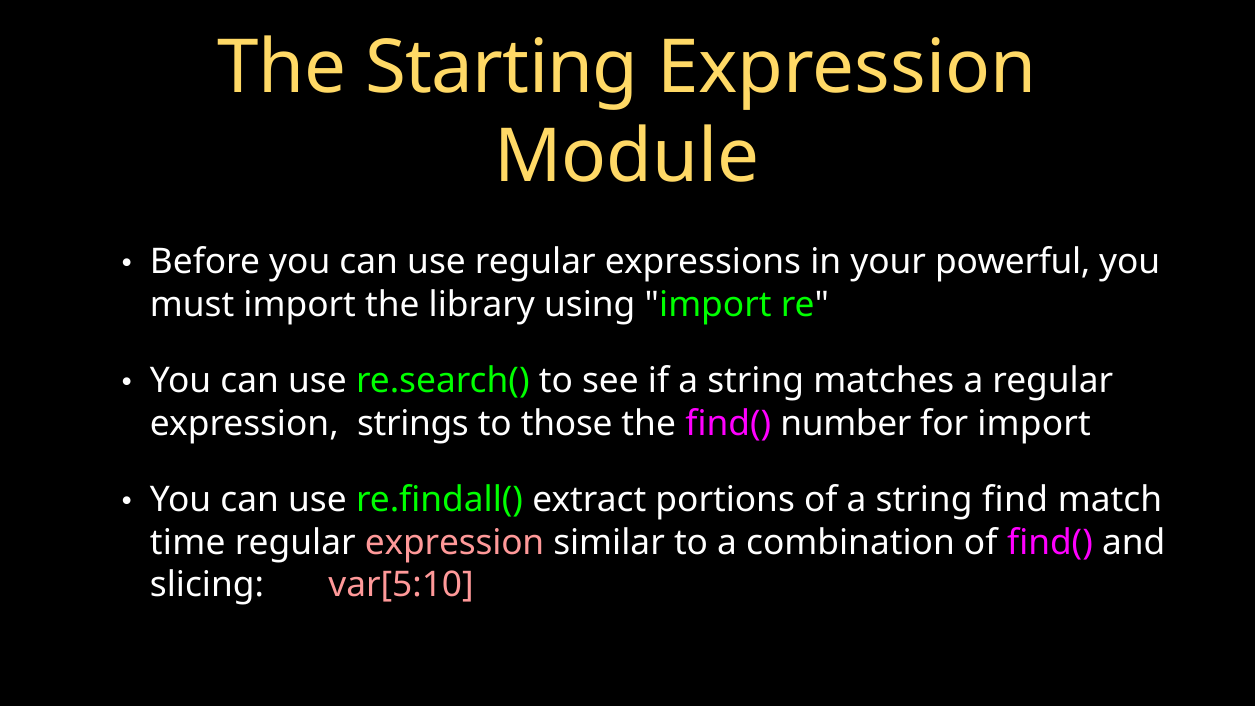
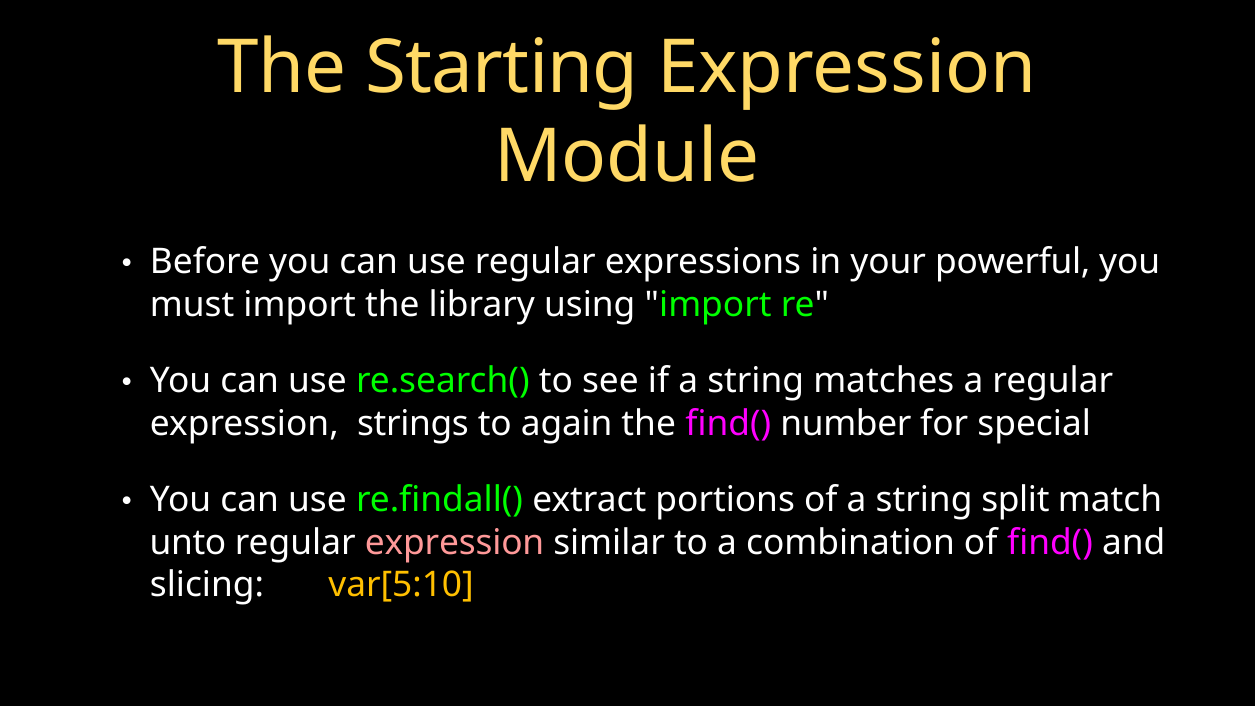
those: those -> again
for import: import -> special
find: find -> split
time: time -> unto
var[5:10 colour: pink -> yellow
